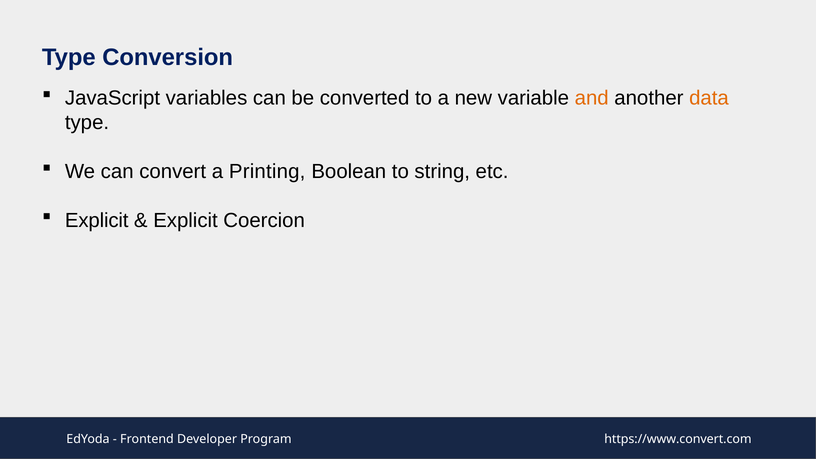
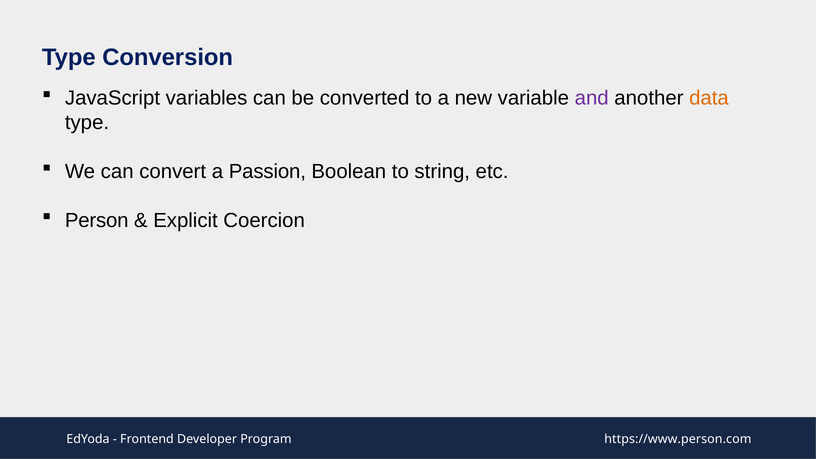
and colour: orange -> purple
Printing: Printing -> Passion
Explicit at (97, 221): Explicit -> Person
https://www.convert.com: https://www.convert.com -> https://www.person.com
